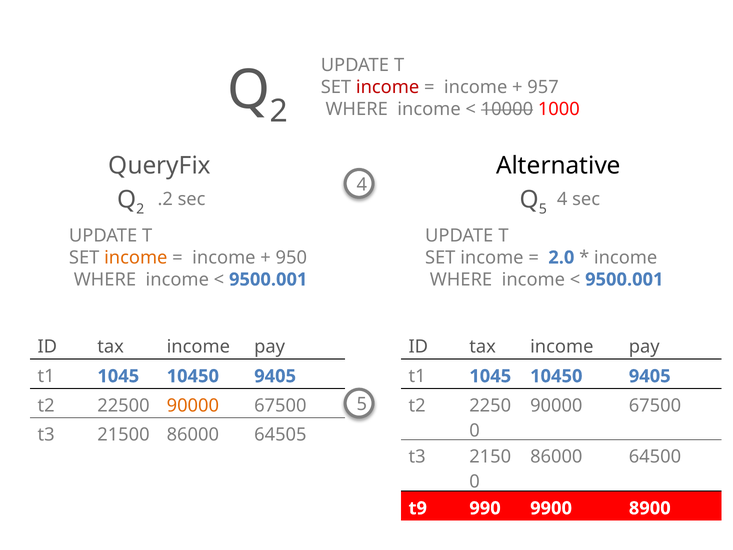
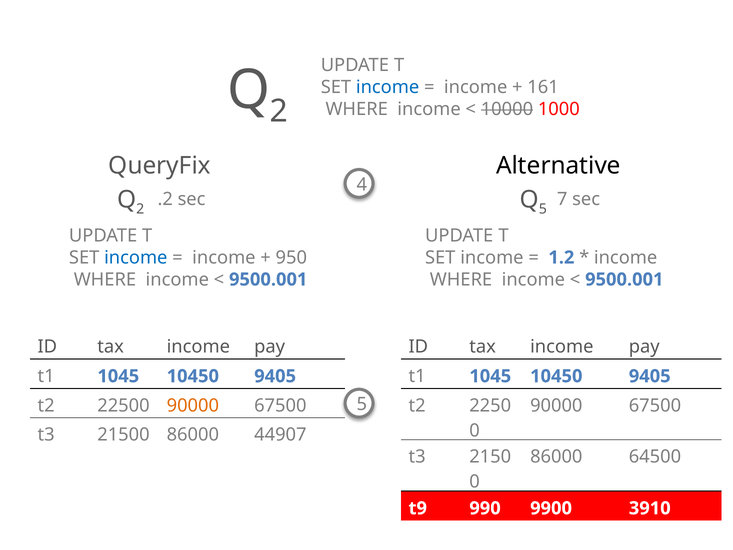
income at (388, 87) colour: red -> blue
957: 957 -> 161
5 4: 4 -> 7
income at (136, 257) colour: orange -> blue
2.0: 2.0 -> 1.2
64505: 64505 -> 44907
8900: 8900 -> 3910
